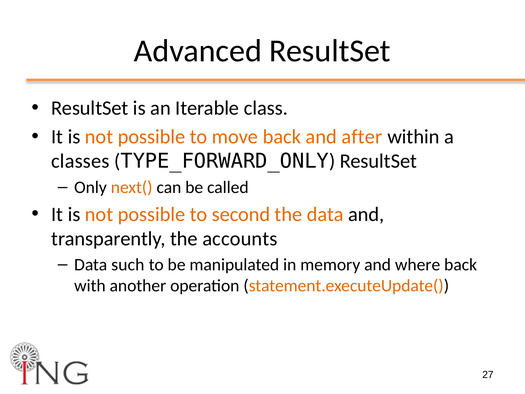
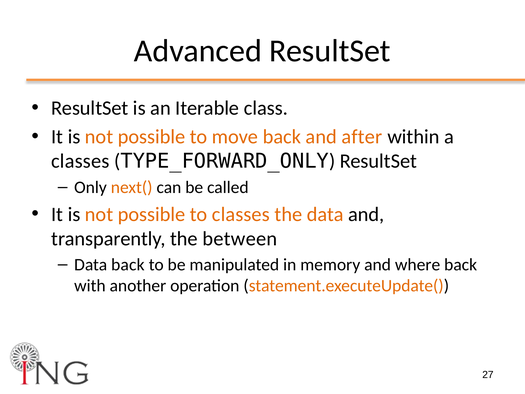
to second: second -> classes
accounts: accounts -> between
Data such: such -> back
